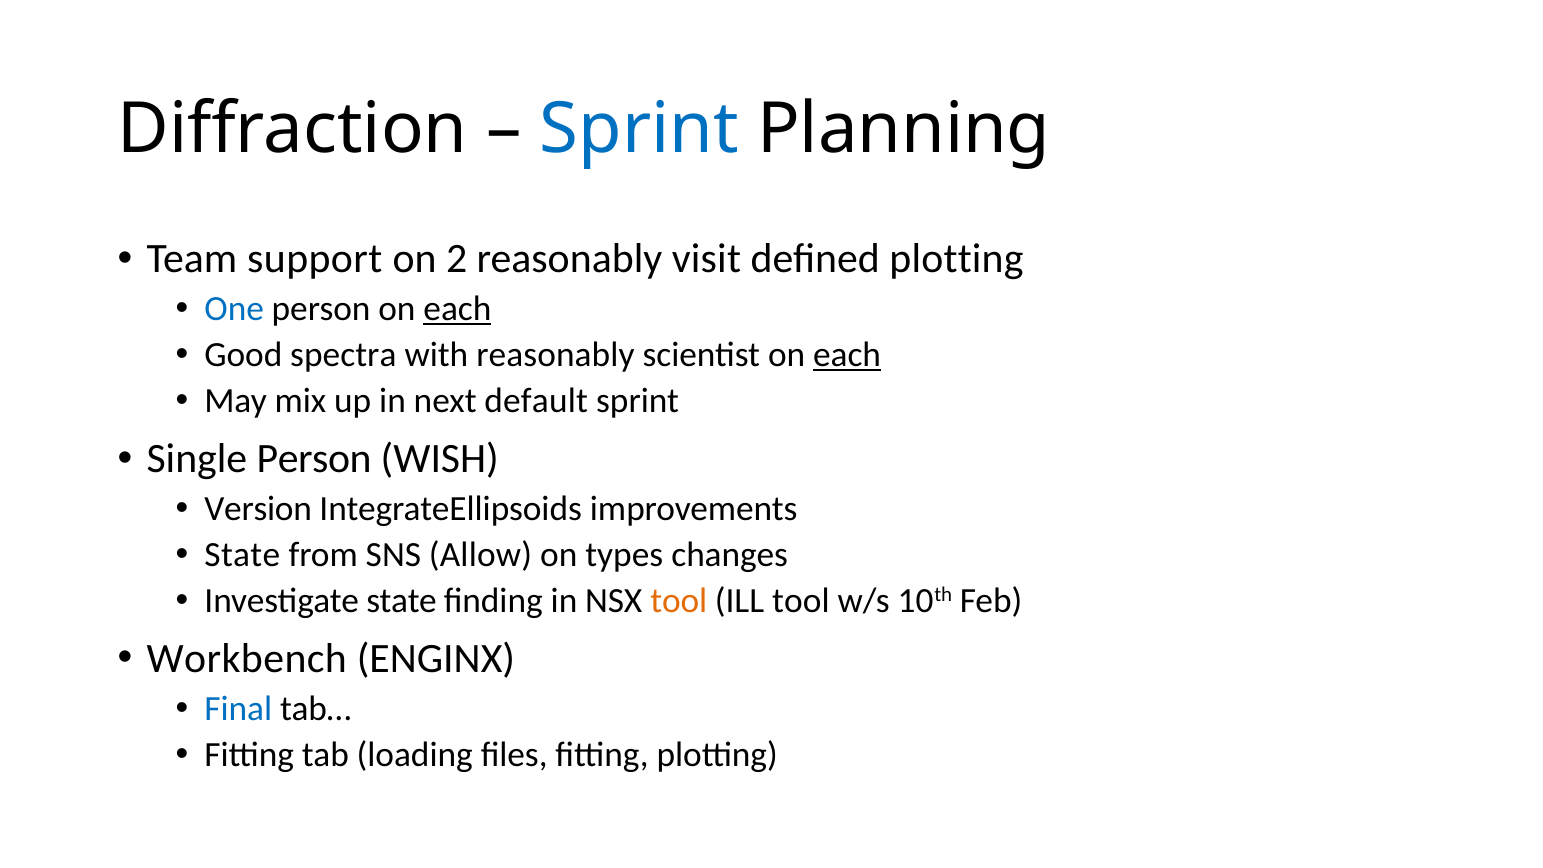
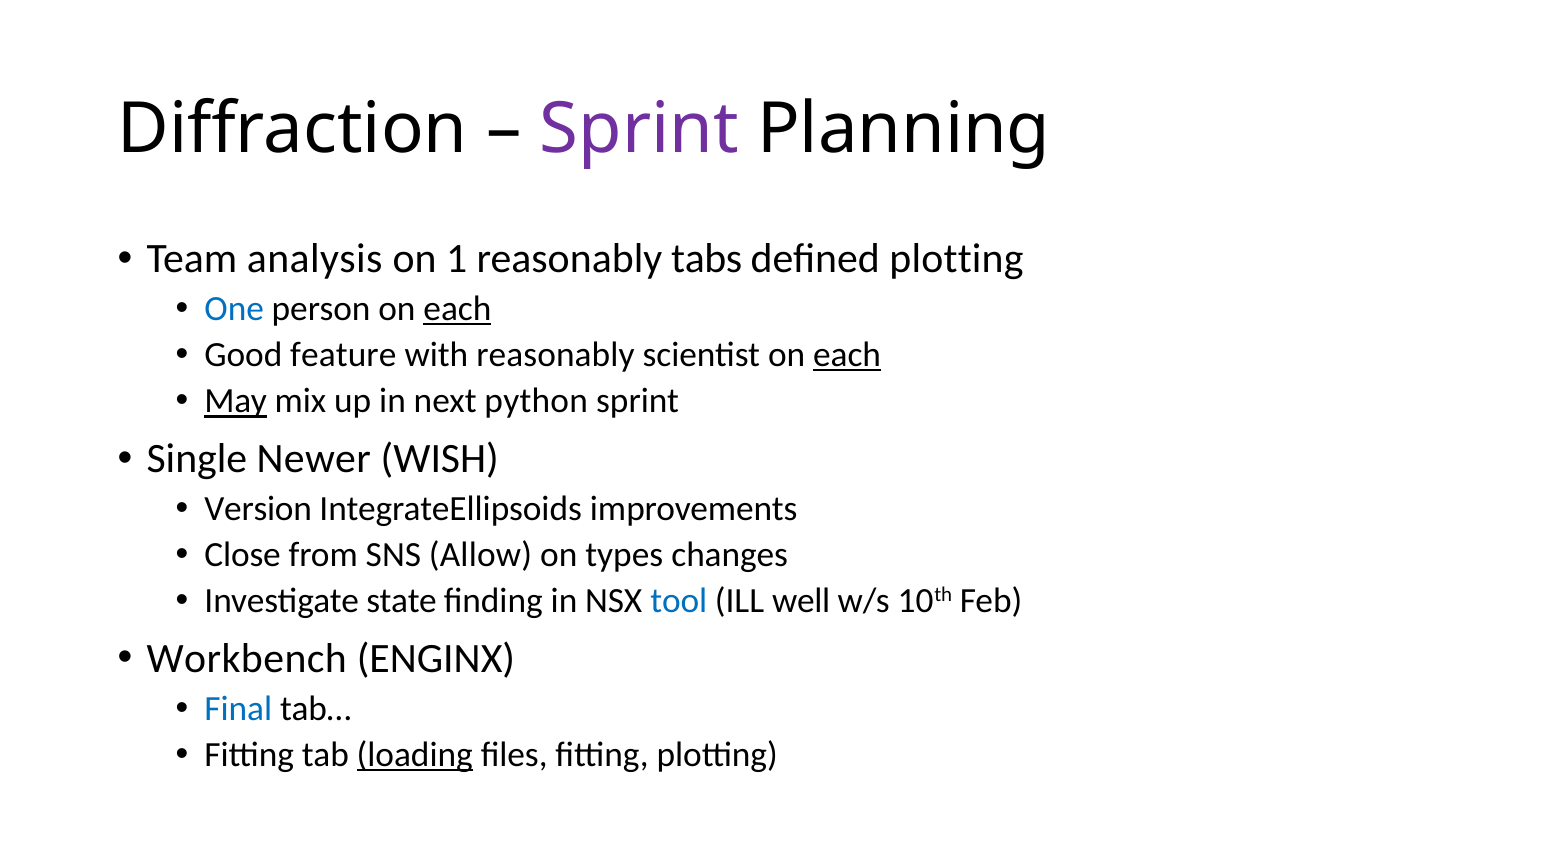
Sprint at (639, 130) colour: blue -> purple
support: support -> analysis
2: 2 -> 1
visit: visit -> tabs
spectra: spectra -> feature
May underline: none -> present
default: default -> python
Single Person: Person -> Newer
State at (242, 555): State -> Close
tool at (679, 601) colour: orange -> blue
ILL tool: tool -> well
loading underline: none -> present
